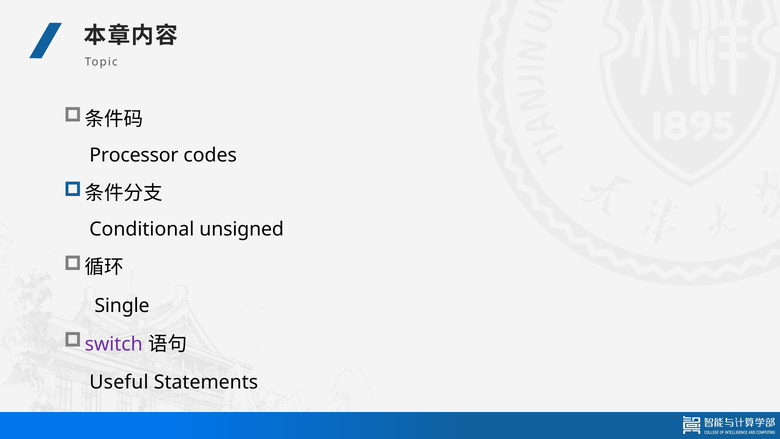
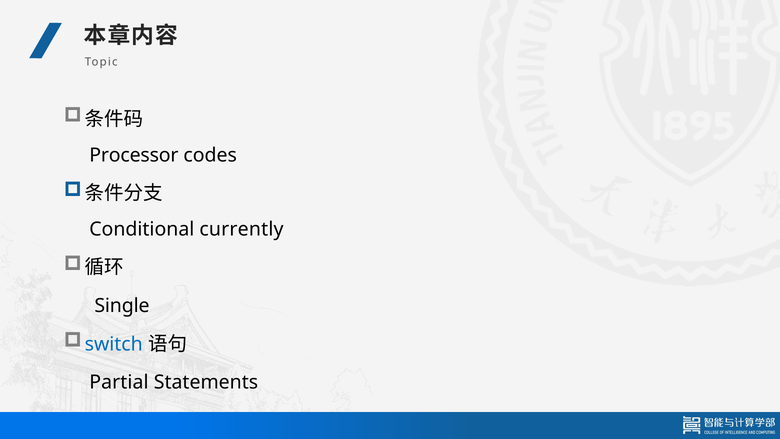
unsigned: unsigned -> currently
switch colour: purple -> blue
Useful: Useful -> Partial
